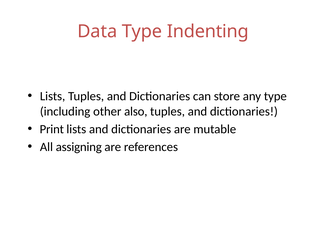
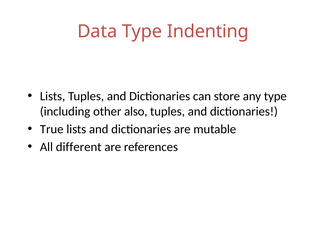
Print: Print -> True
assigning: assigning -> different
